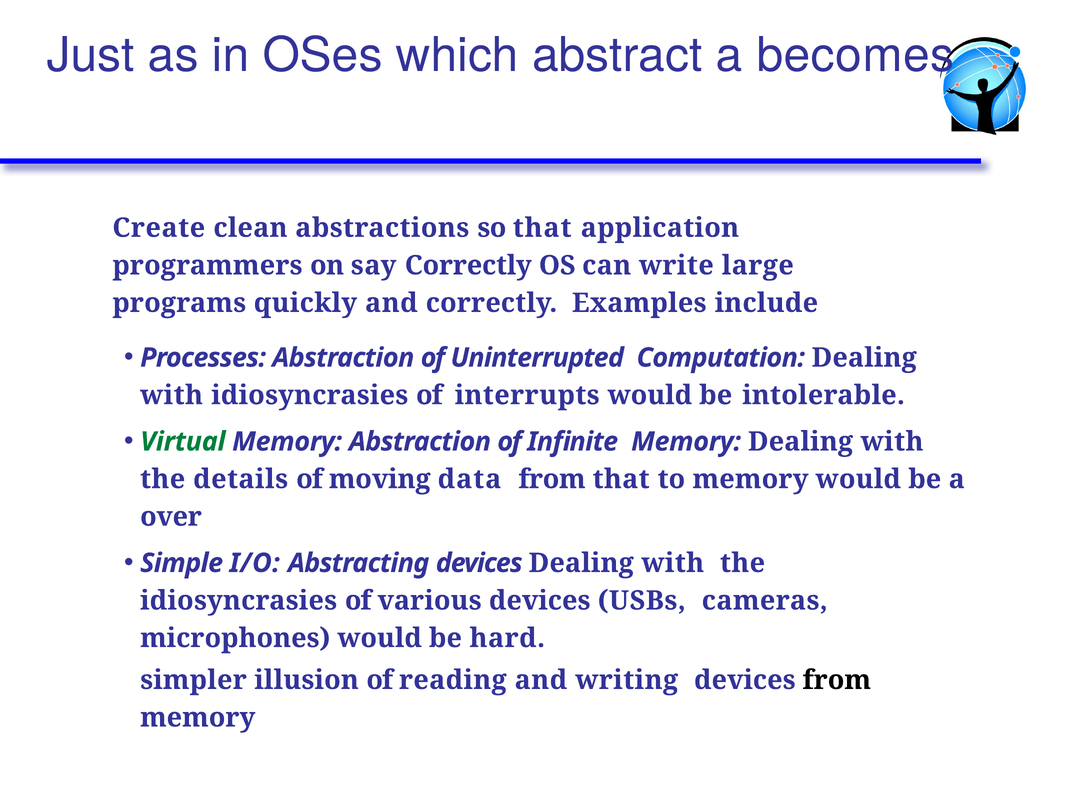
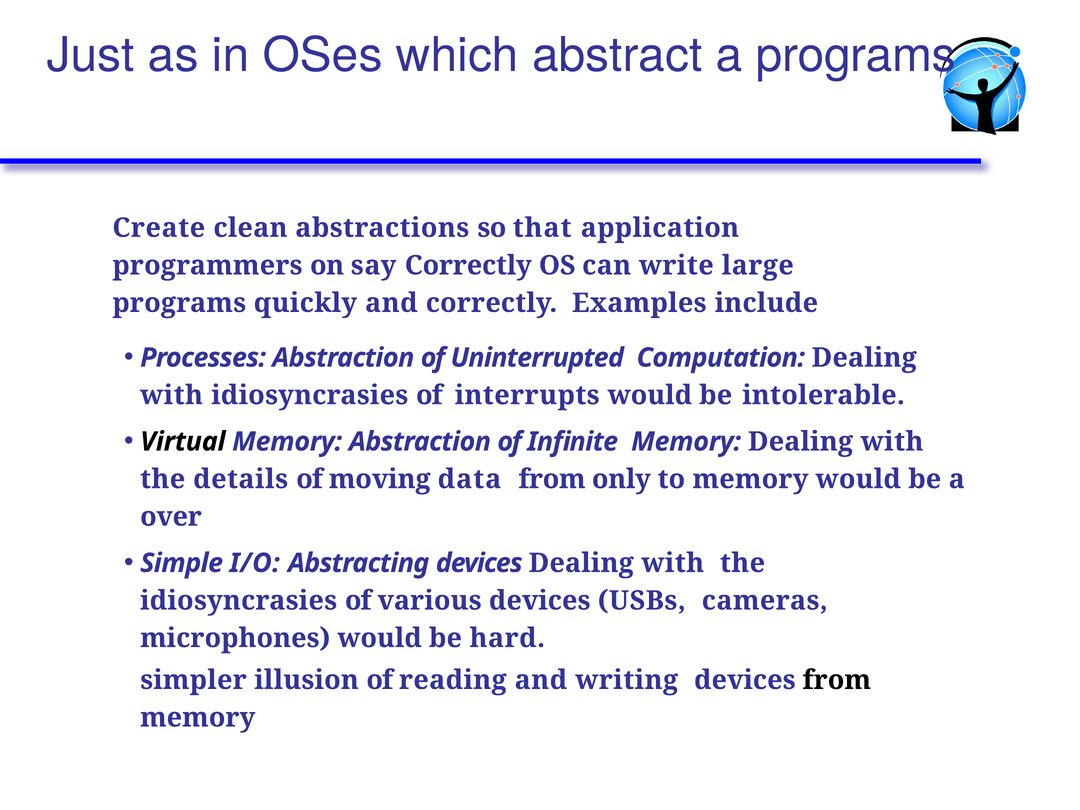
a becomes: becomes -> programs
Virtual colour: green -> black
from that: that -> only
